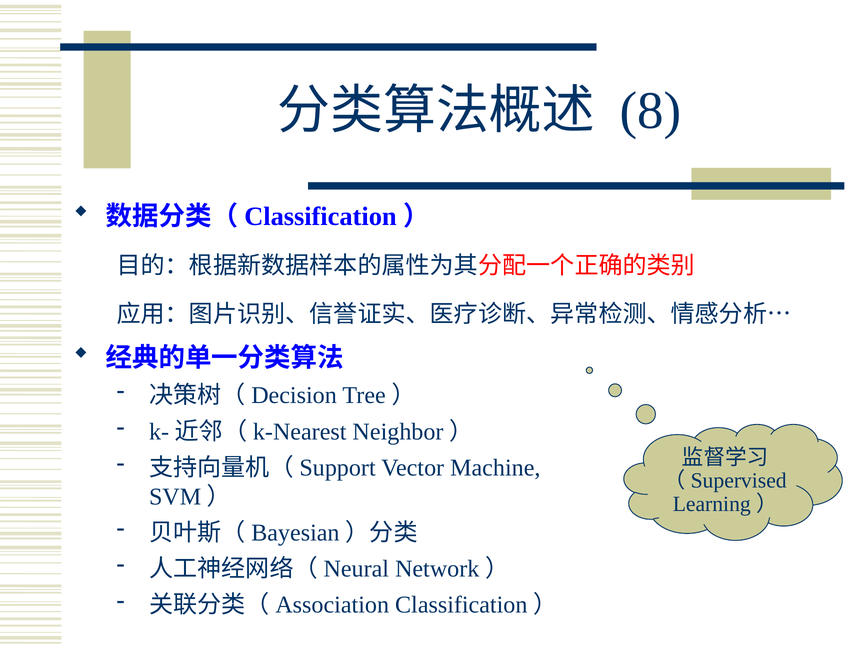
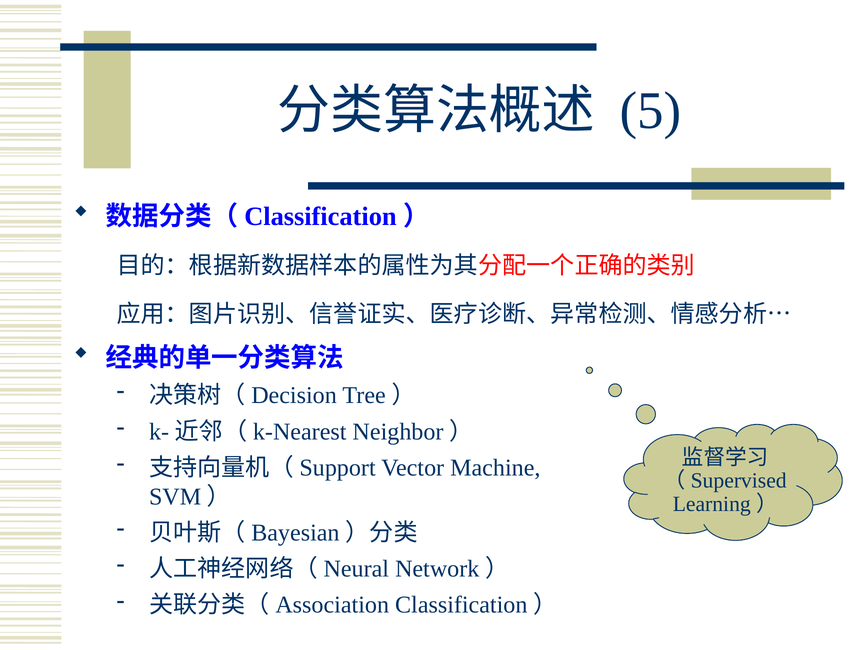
8: 8 -> 5
